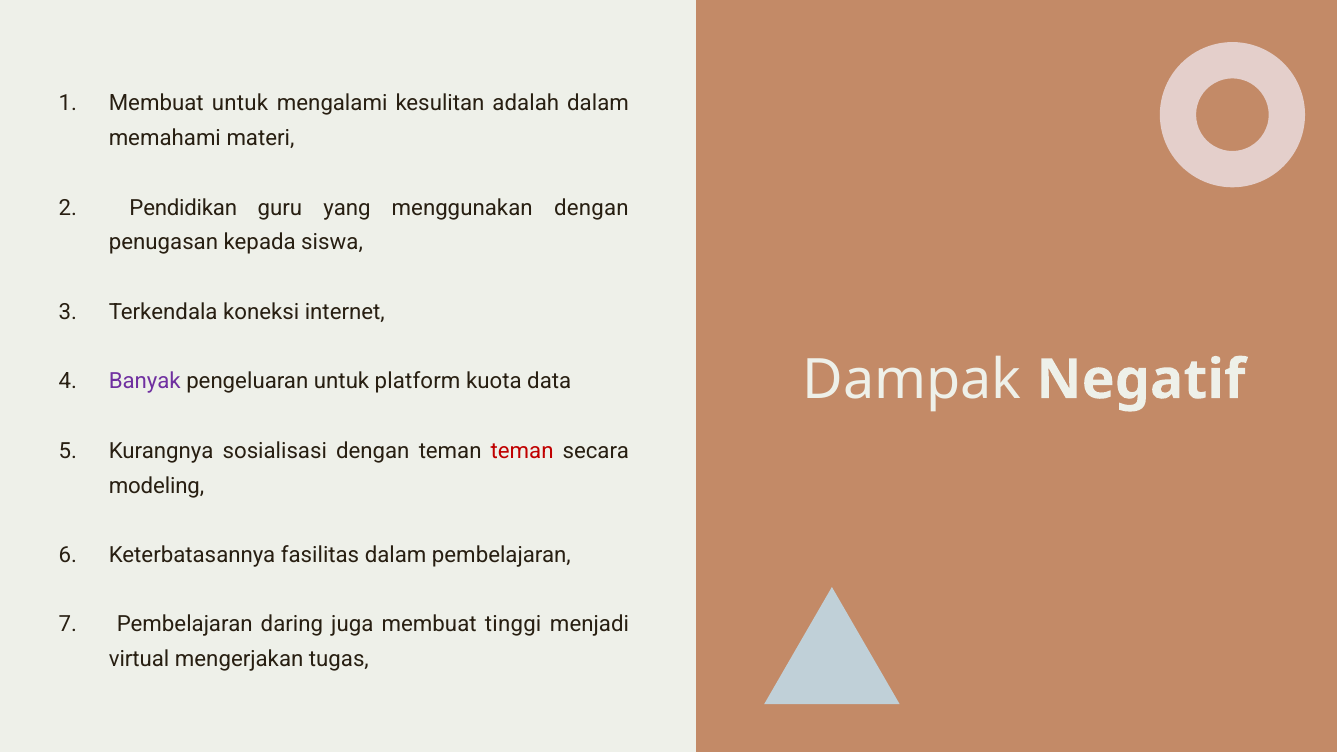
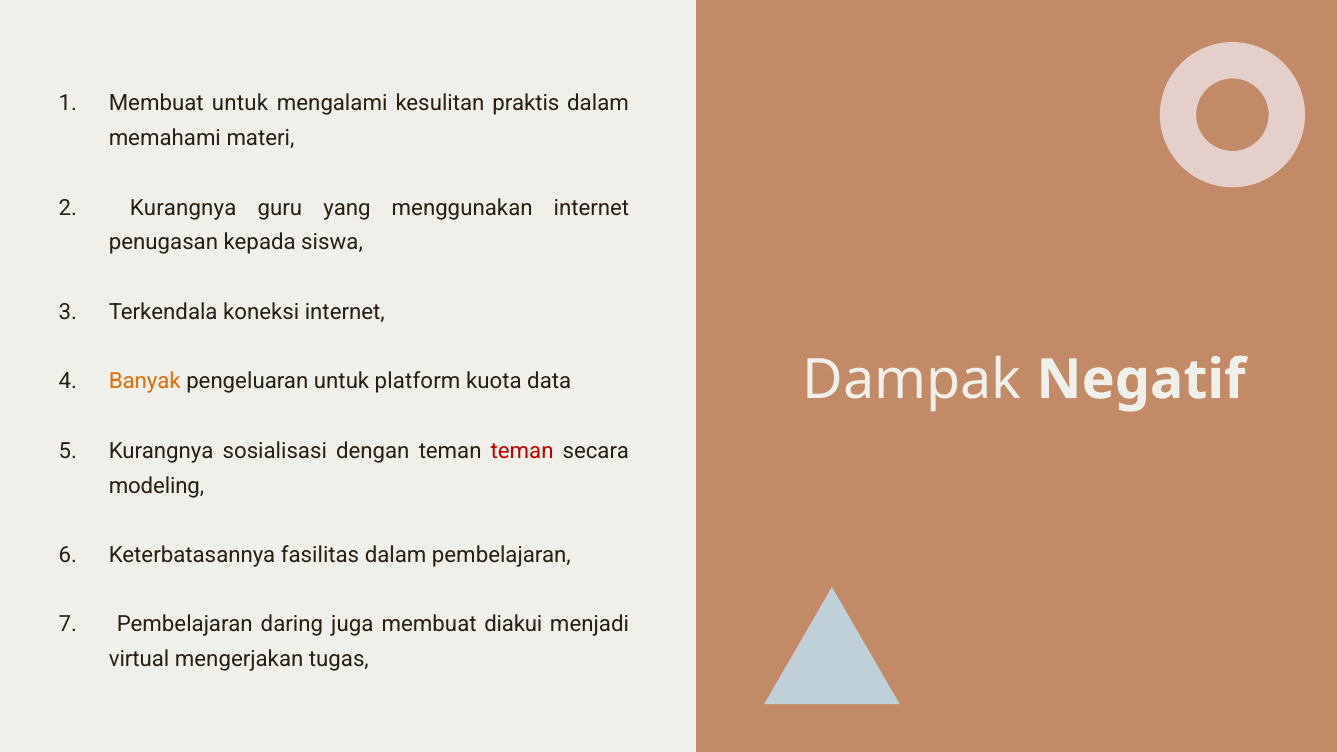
adalah: adalah -> praktis
Pendidikan at (183, 208): Pendidikan -> Kurangnya
menggunakan dengan: dengan -> internet
Banyak colour: purple -> orange
tinggi: tinggi -> diakui
